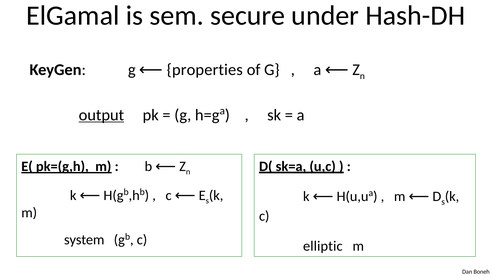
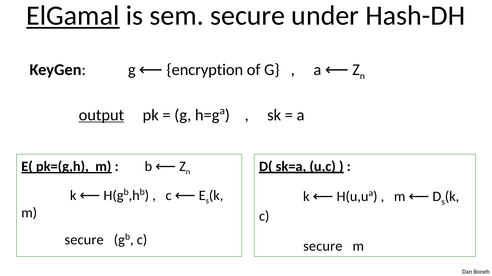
ElGamal underline: none -> present
properties: properties -> encryption
system at (84, 241): system -> secure
elliptic at (323, 247): elliptic -> secure
